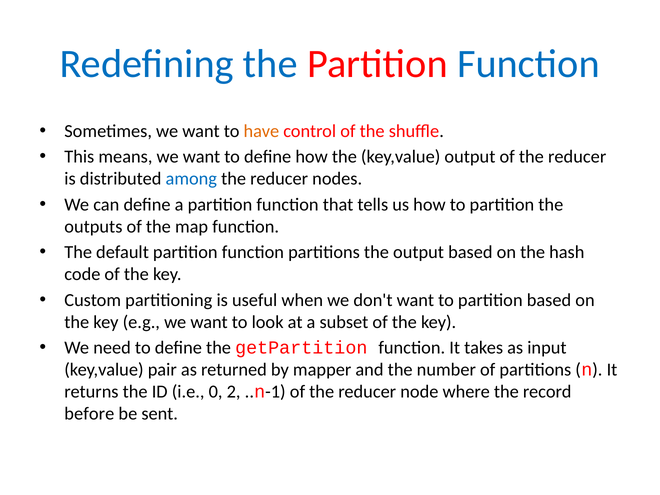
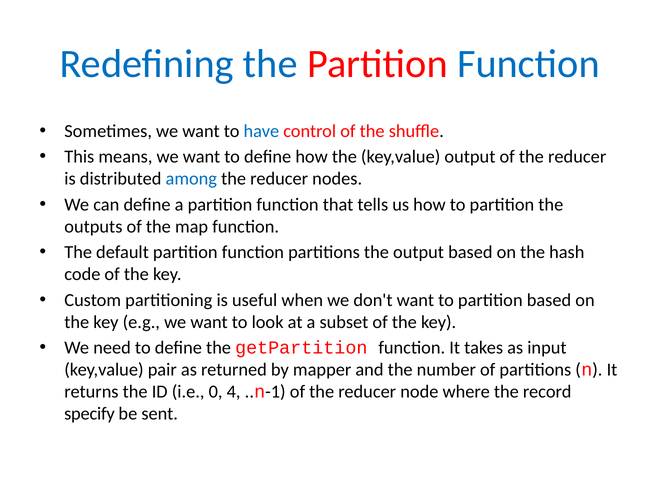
have colour: orange -> blue
2: 2 -> 4
before: before -> specify
